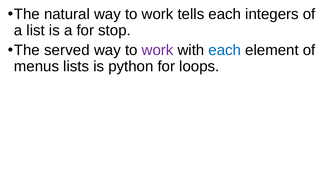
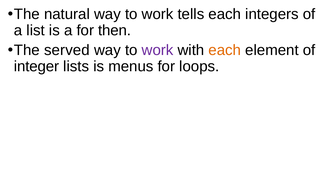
stop: stop -> then
each at (225, 50) colour: blue -> orange
menus: menus -> integer
python: python -> menus
